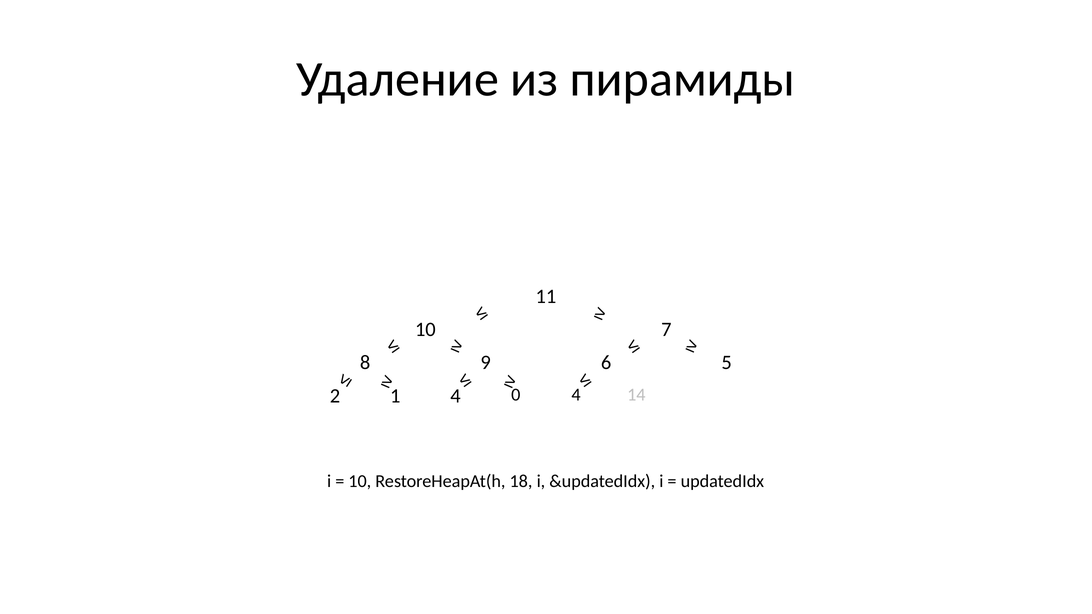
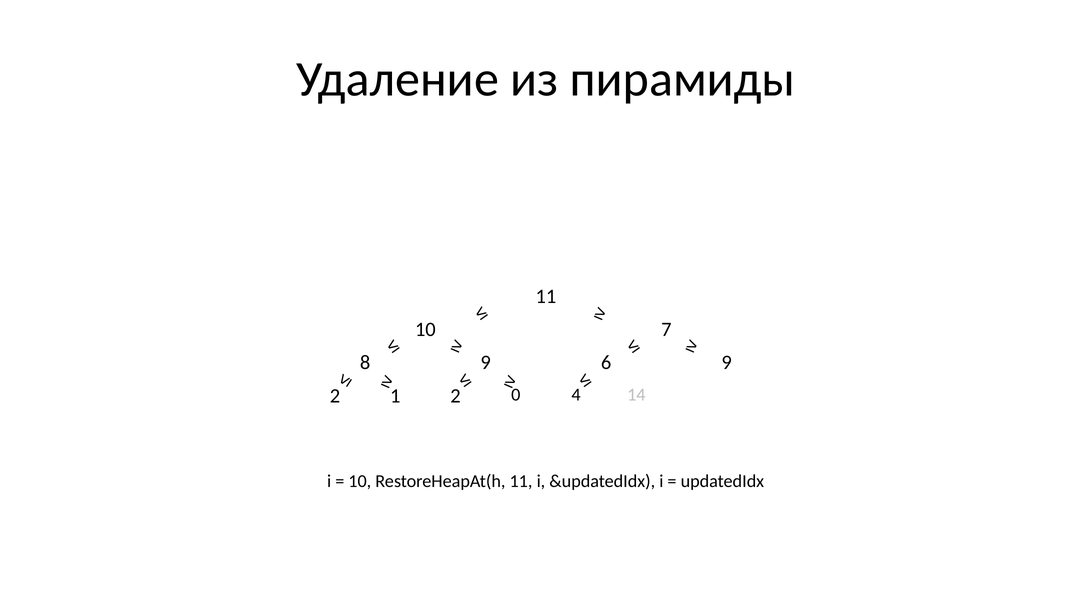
6 5: 5 -> 9
1 4: 4 -> 2
RestoreHeapAt(h 18: 18 -> 11
